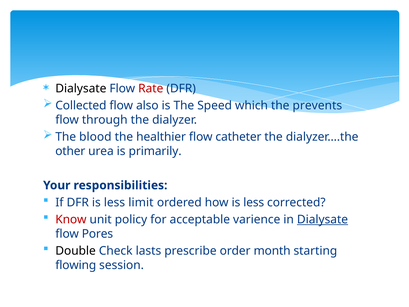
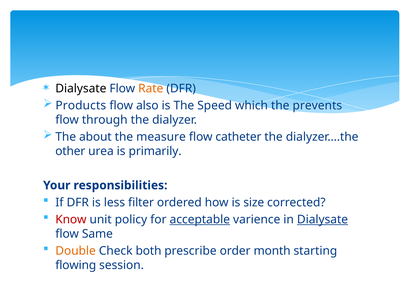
Rate colour: red -> orange
Collected: Collected -> Products
blood: blood -> about
healthier: healthier -> measure
limit: limit -> filter
how is less: less -> size
acceptable underline: none -> present
Pores: Pores -> Same
Double colour: black -> orange
lasts: lasts -> both
